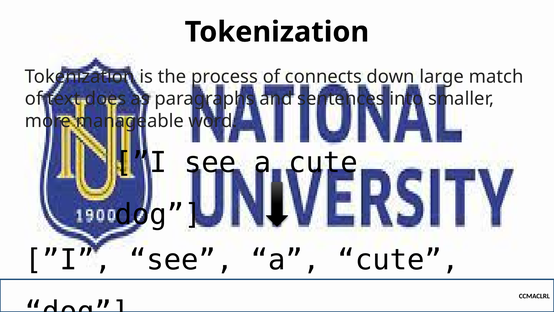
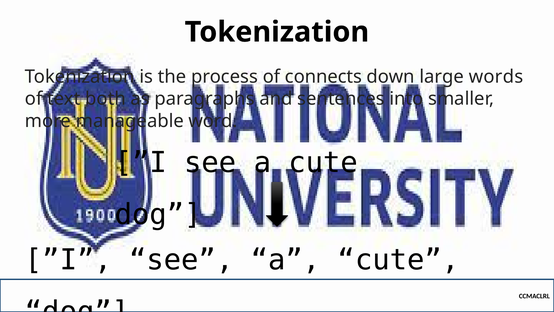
match: match -> words
does: does -> both
